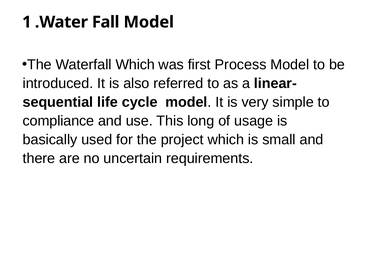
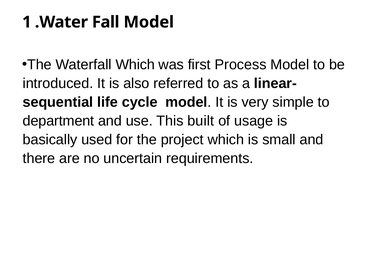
compliance: compliance -> department
long: long -> built
